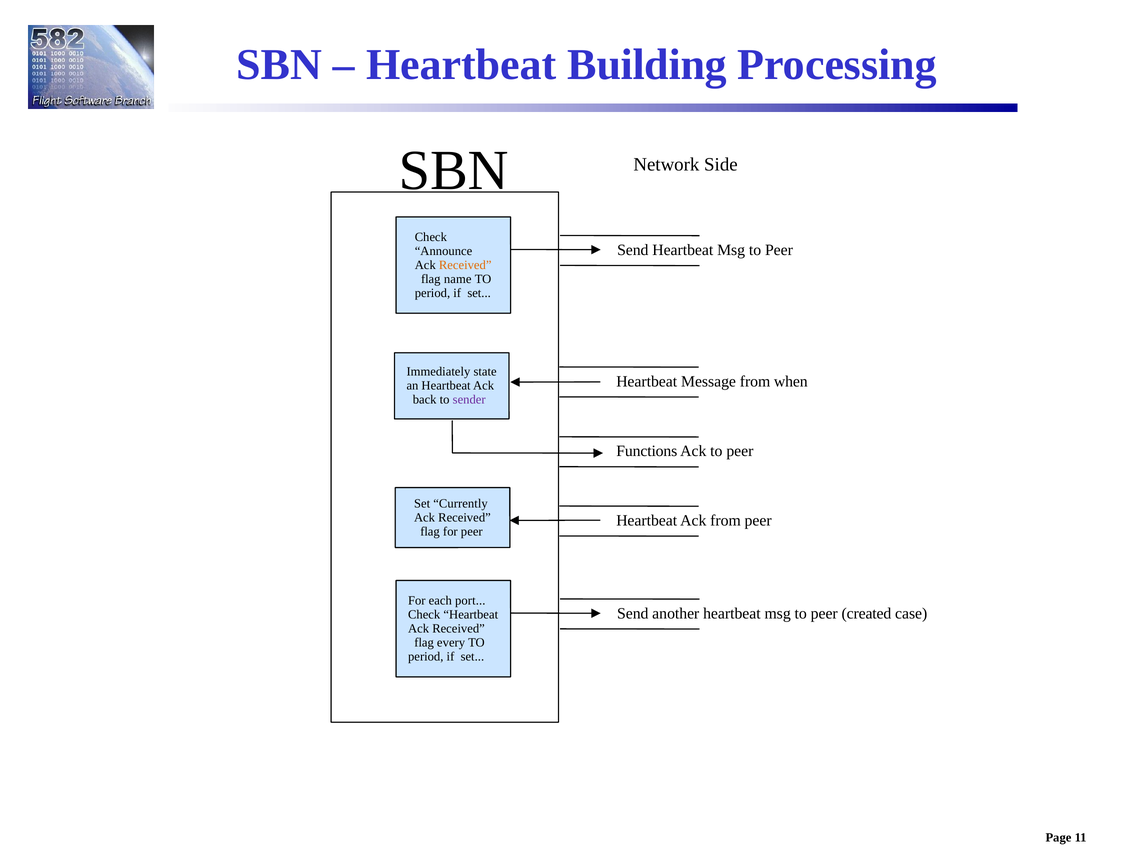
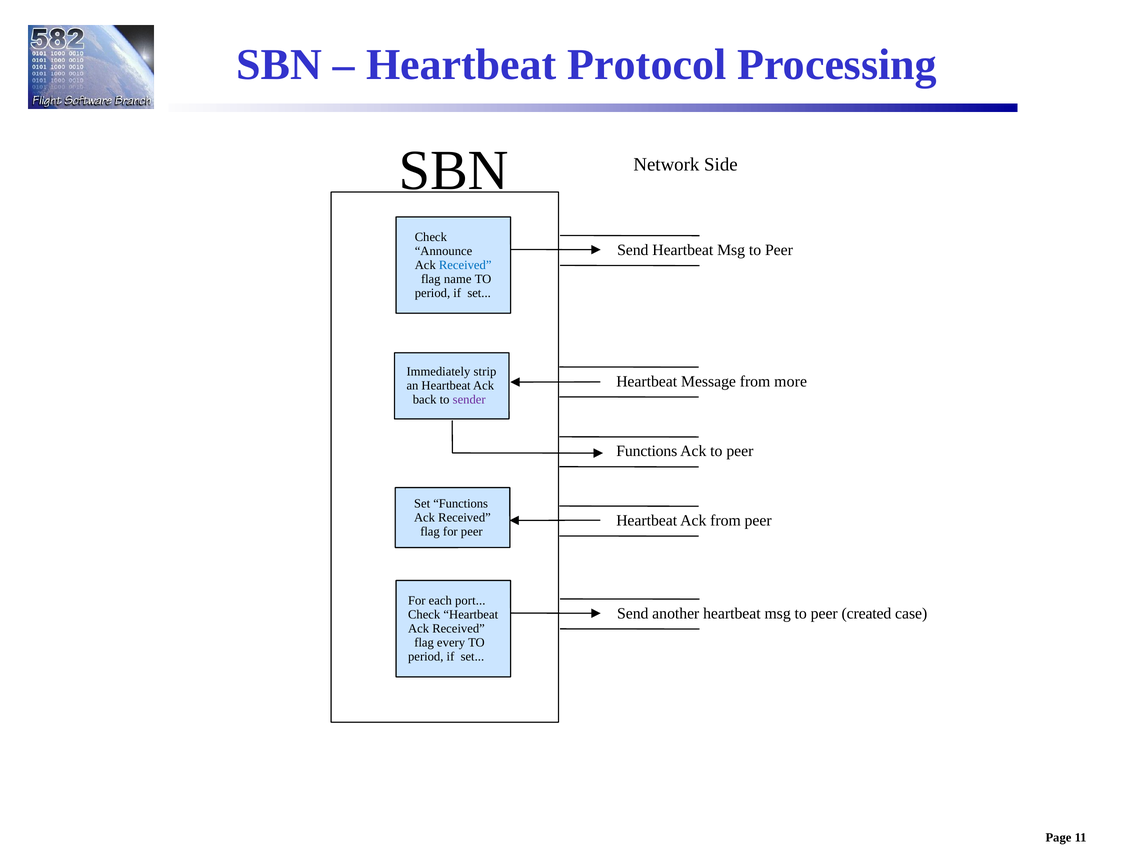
Building: Building -> Protocol
Received at (465, 265) colour: orange -> blue
state: state -> strip
when: when -> more
Set Currently: Currently -> Functions
